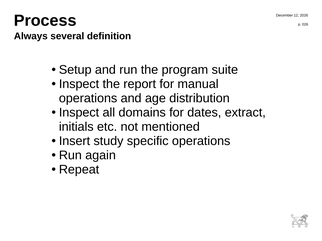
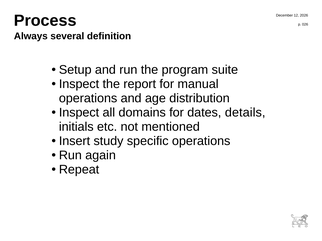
extract: extract -> details
